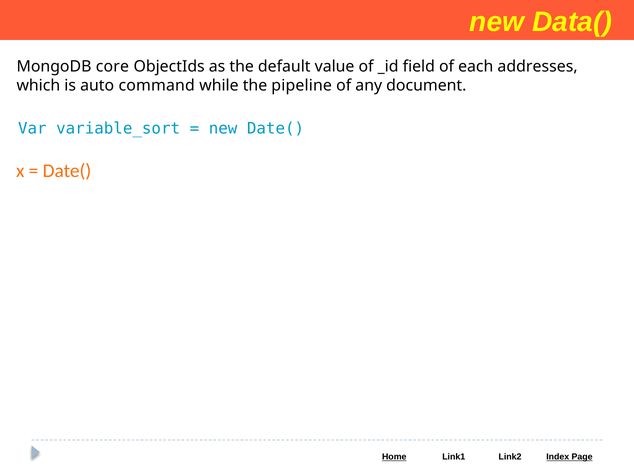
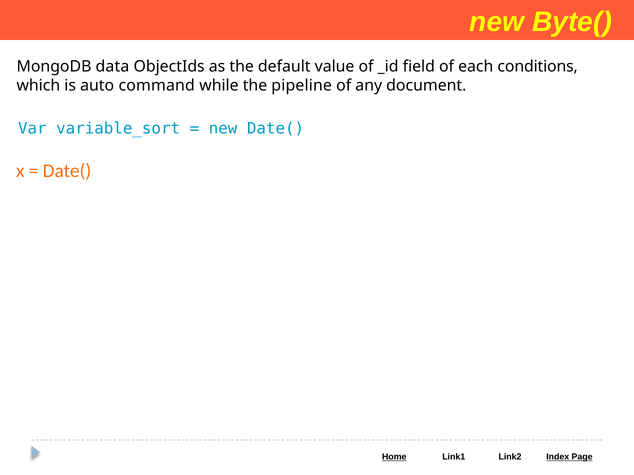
Data(: Data( -> Byte(
core: core -> data
addresses: addresses -> conditions
